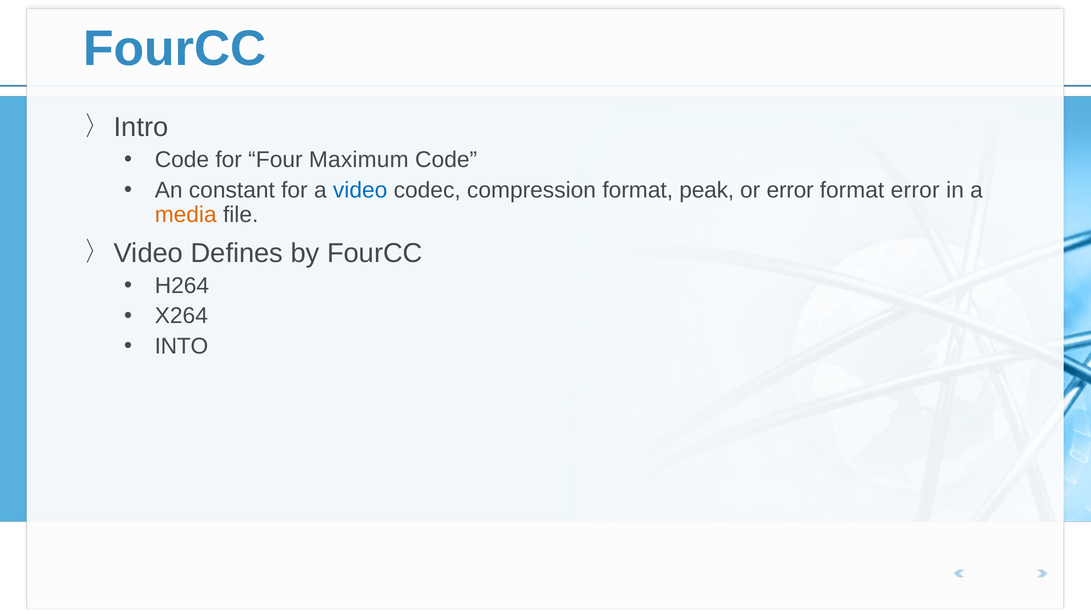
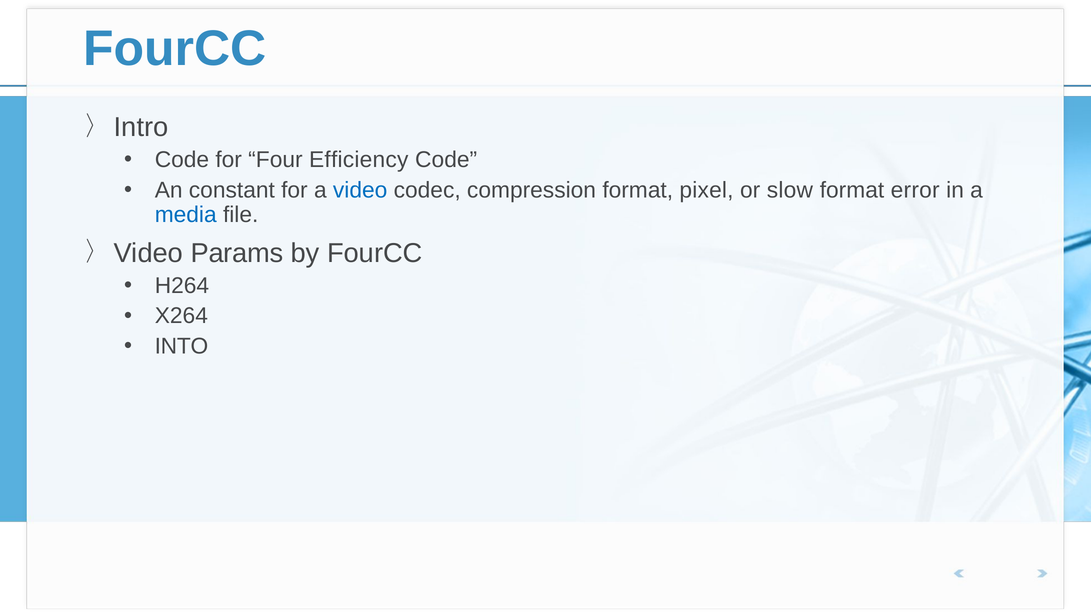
Maximum: Maximum -> Efficiency
peak: peak -> pixel
or error: error -> slow
media colour: orange -> blue
Defines: Defines -> Params
